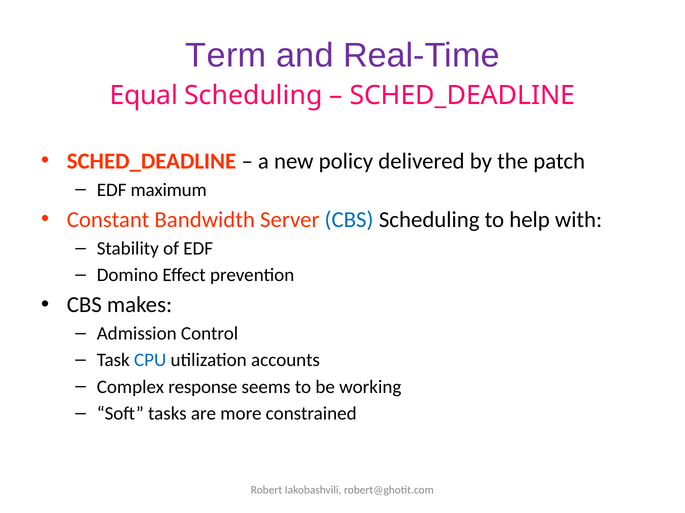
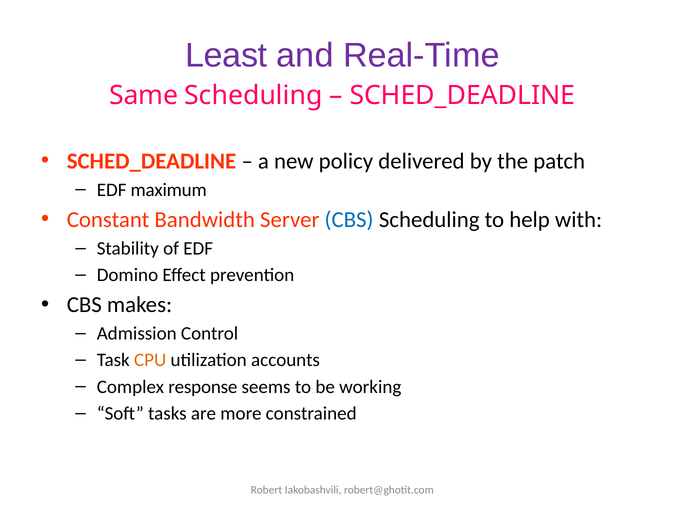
Term: Term -> Least
Equal: Equal -> Same
CPU colour: blue -> orange
